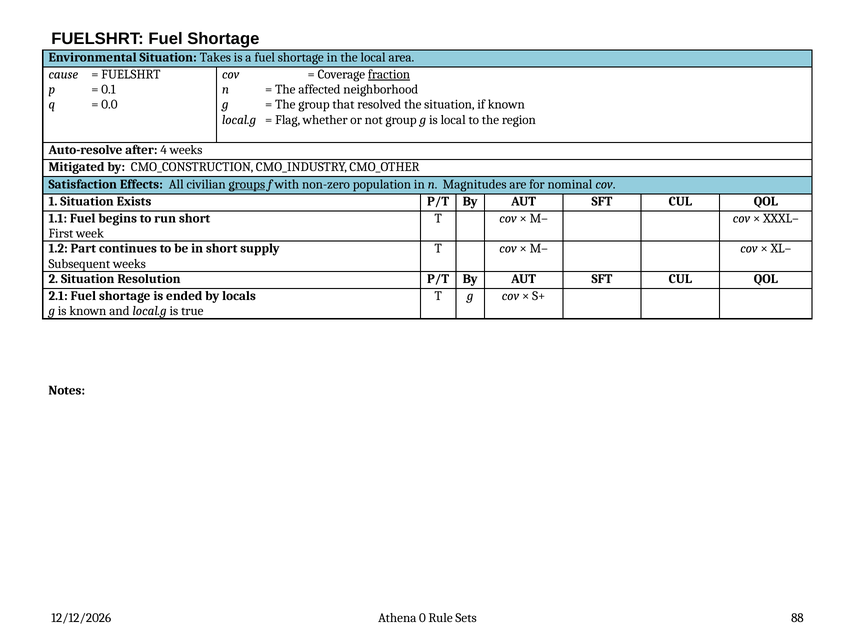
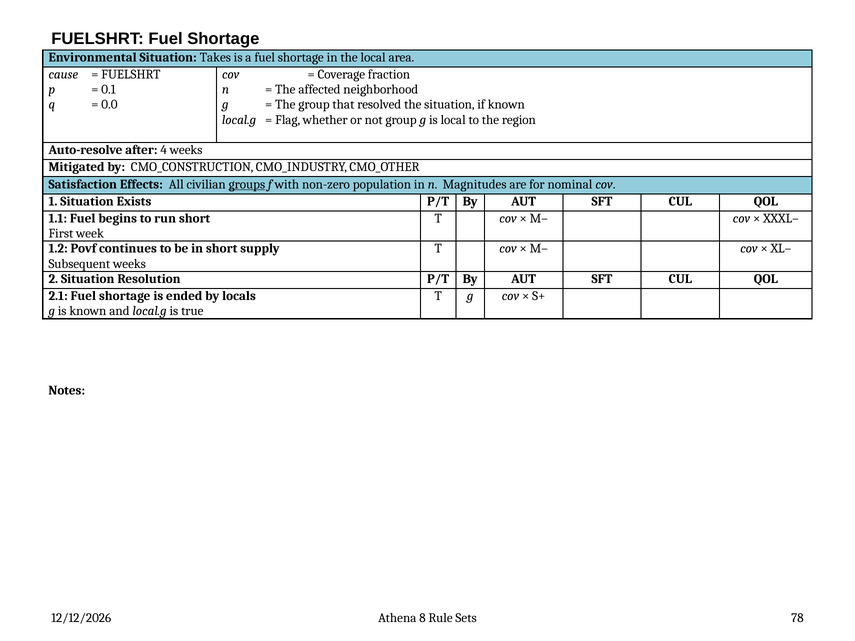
fraction underline: present -> none
Part: Part -> Povf
0: 0 -> 8
88: 88 -> 78
